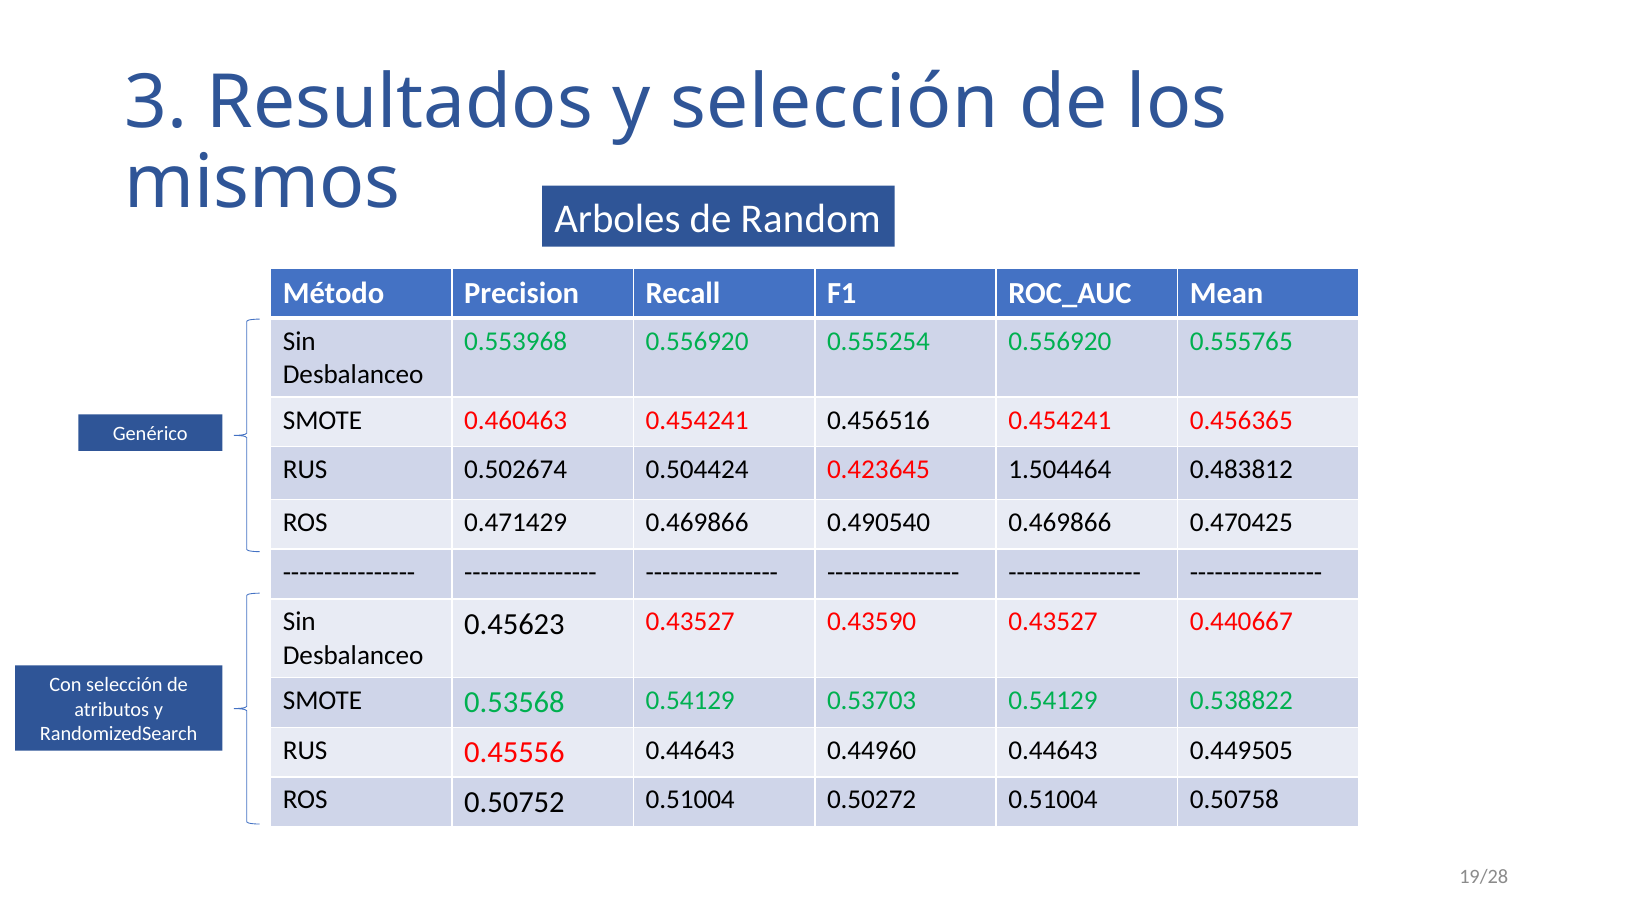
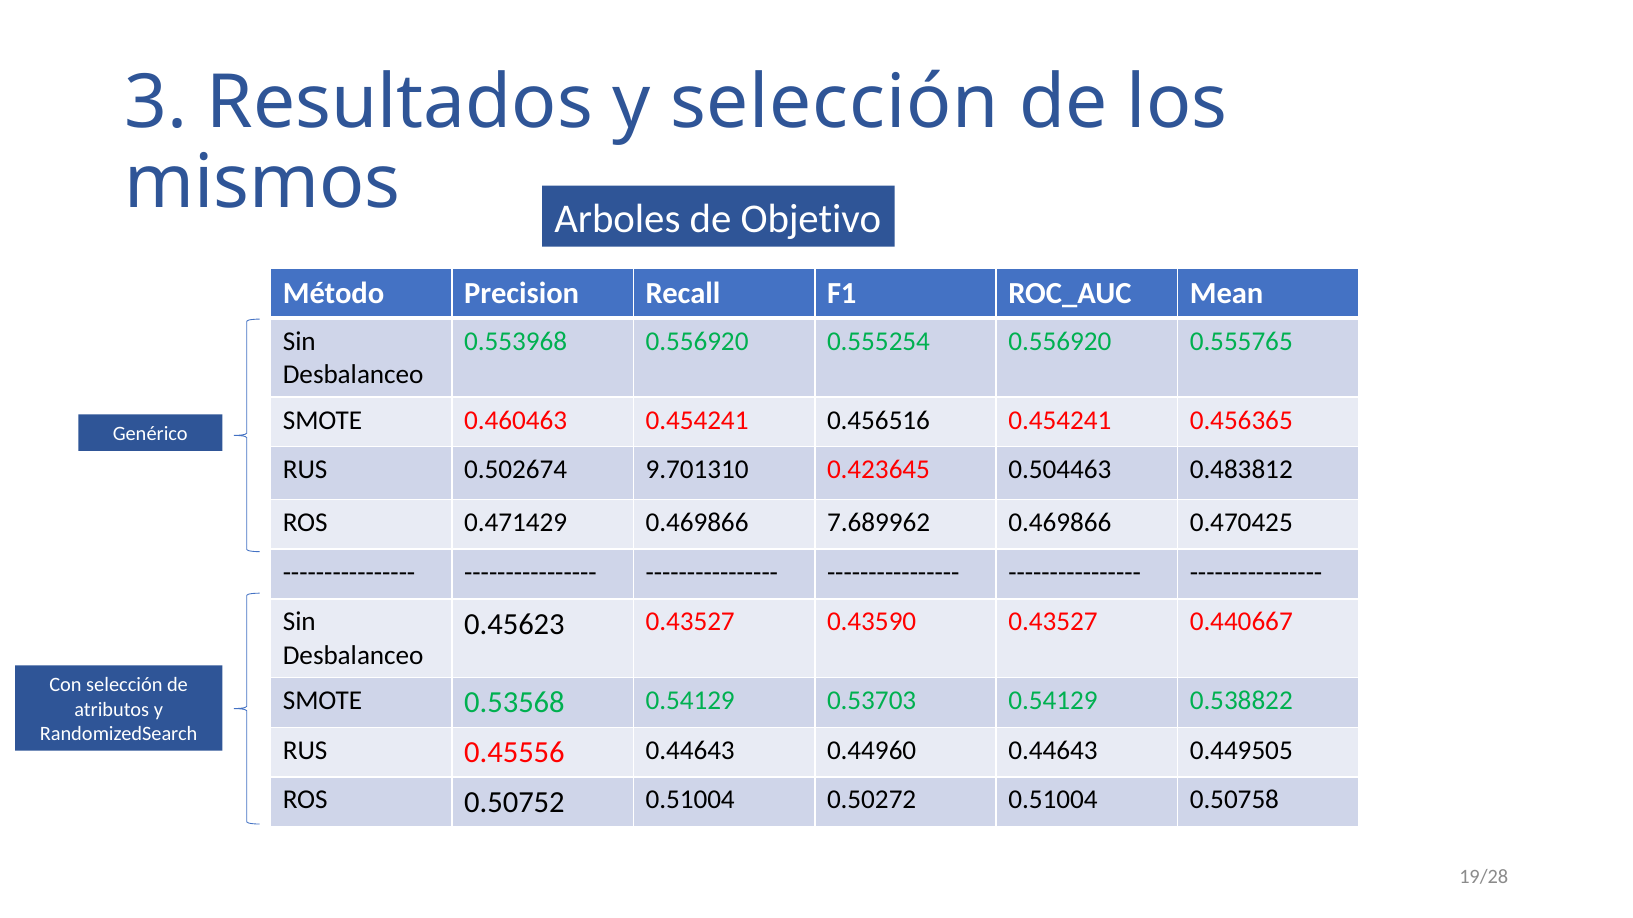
Random: Random -> Objetivo
0.504424: 0.504424 -> 9.701310
1.504464: 1.504464 -> 0.504463
0.490540: 0.490540 -> 7.689962
